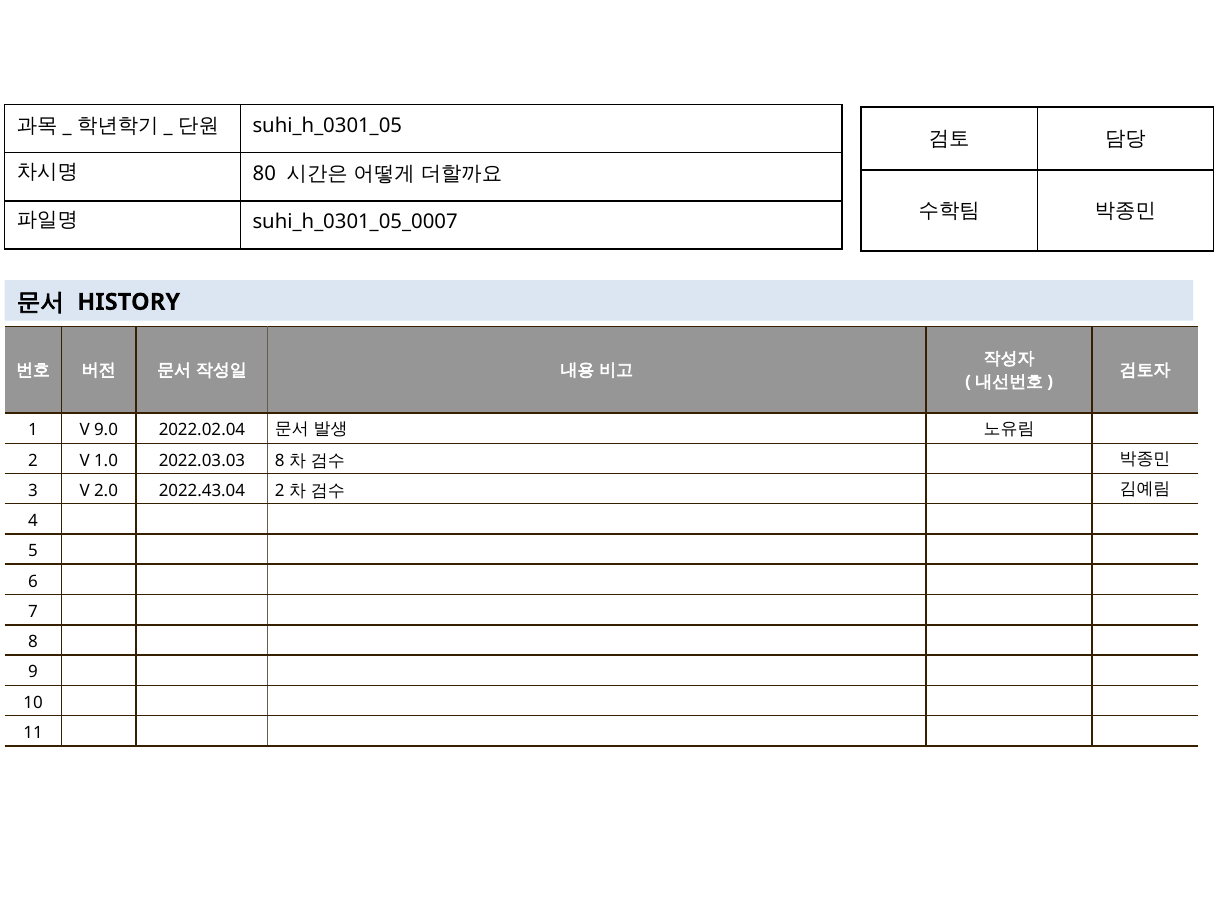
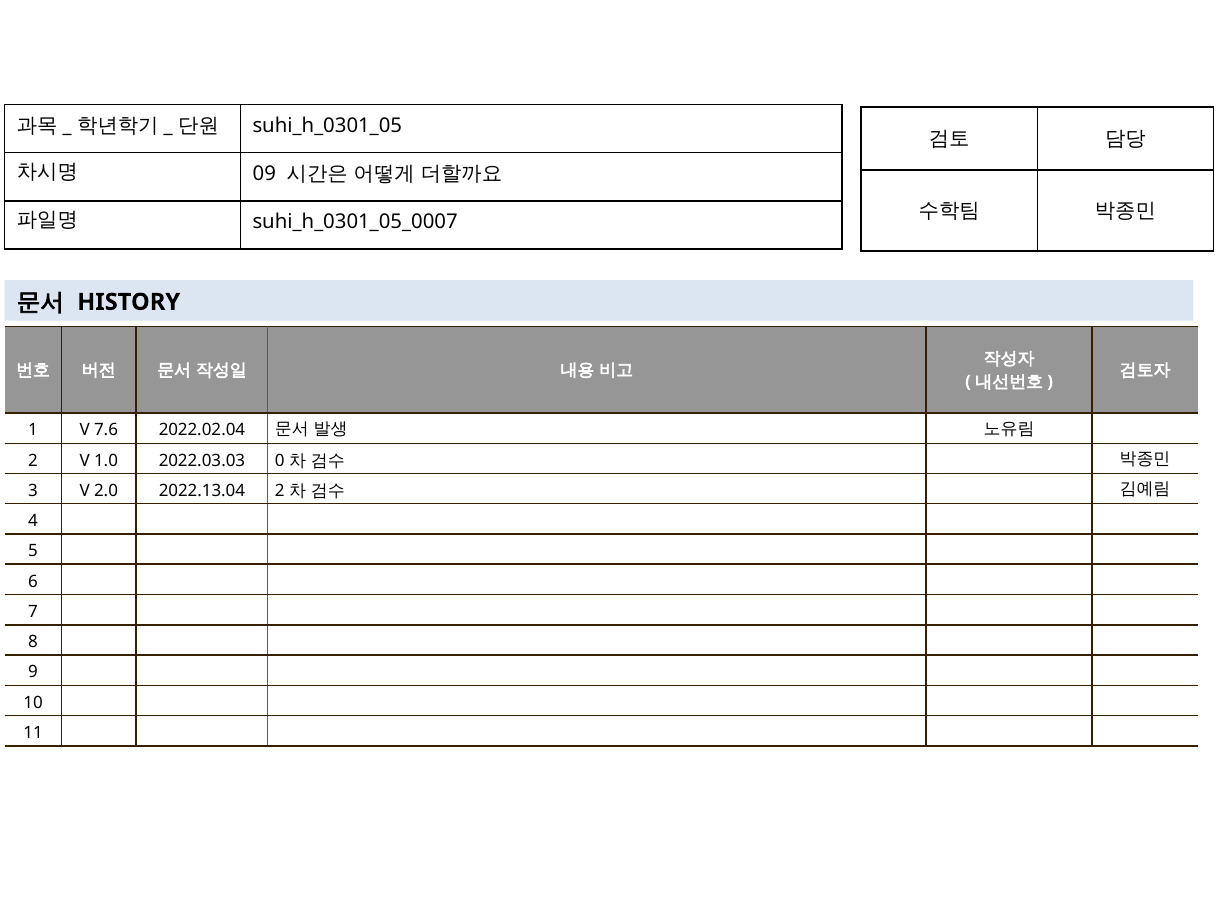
80: 80 -> 09
9.0: 9.0 -> 7.6
2022.03.03 8: 8 -> 0
2022.43.04: 2022.43.04 -> 2022.13.04
